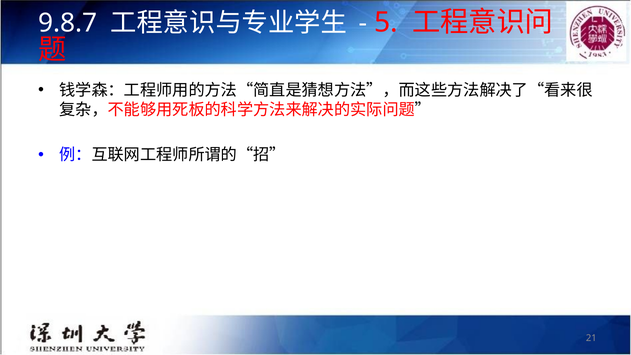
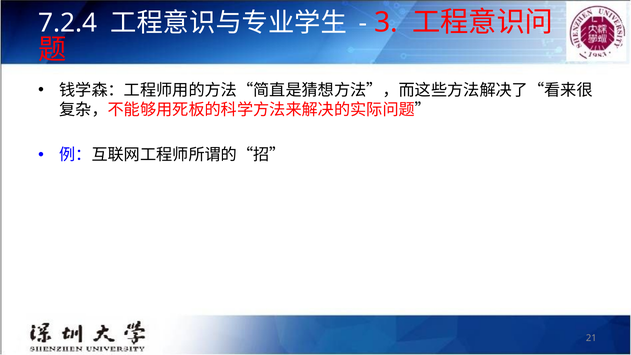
9.8.7: 9.8.7 -> 7.2.4
5: 5 -> 3
